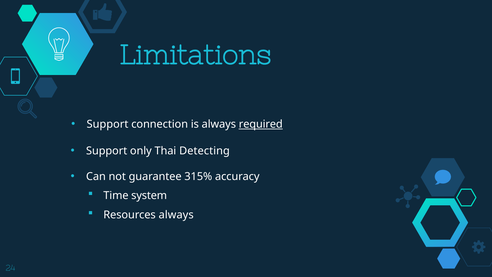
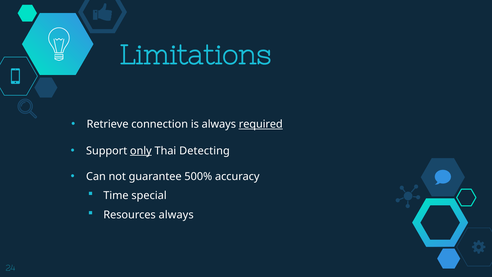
Support at (108, 124): Support -> Retrieve
only underline: none -> present
315%: 315% -> 500%
system: system -> special
